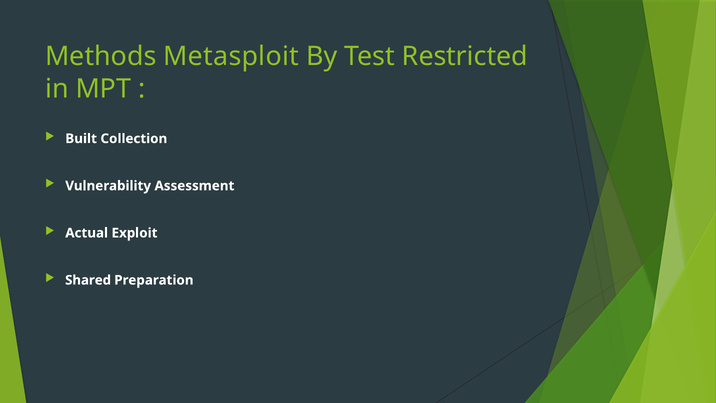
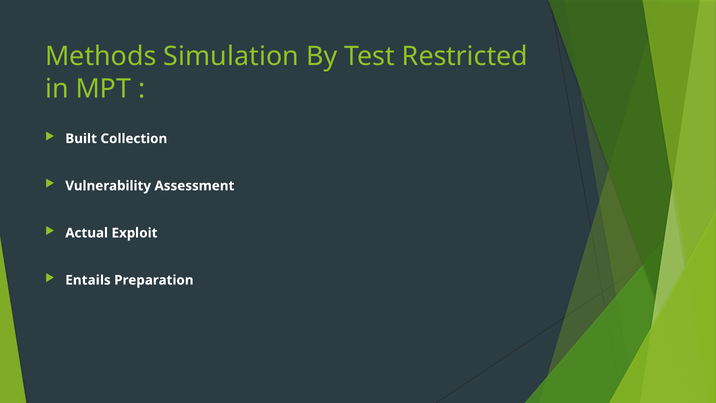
Metasploit: Metasploit -> Simulation
Shared: Shared -> Entails
